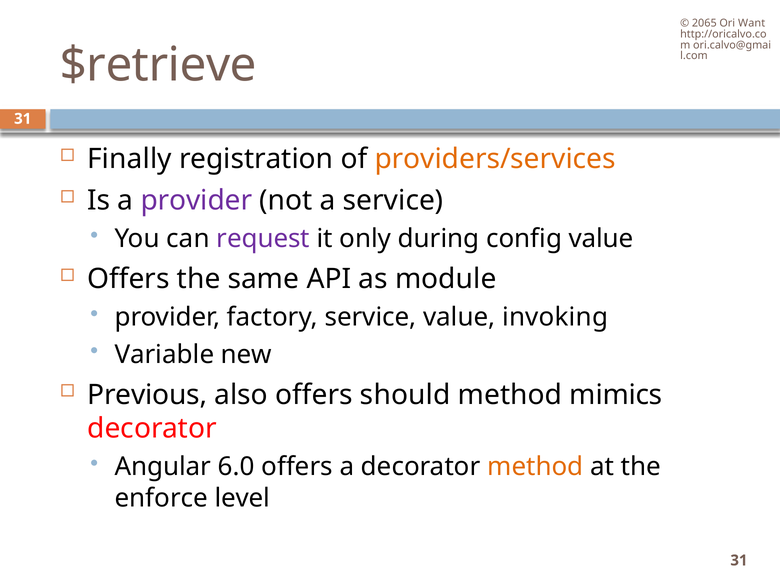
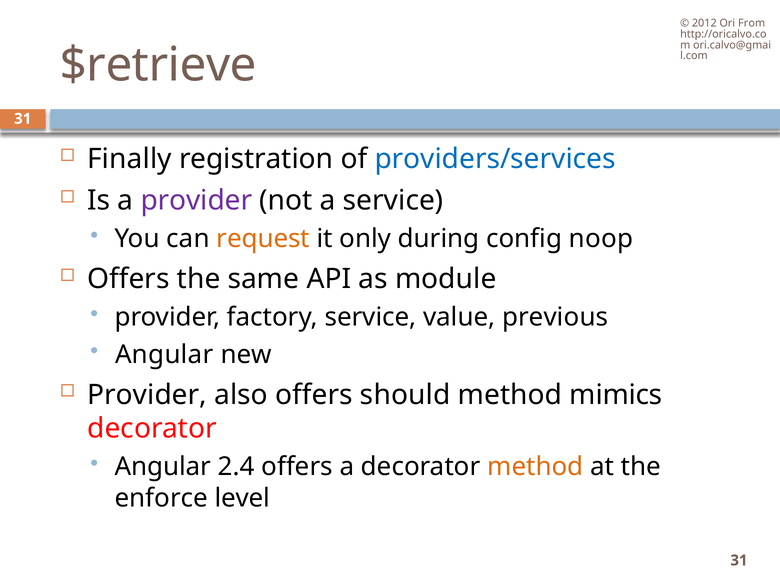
2065: 2065 -> 2012
Want: Want -> From
providers/services colour: orange -> blue
request colour: purple -> orange
config value: value -> noop
invoking: invoking -> previous
Variable at (164, 355): Variable -> Angular
Previous at (147, 395): Previous -> Provider
6.0: 6.0 -> 2.4
